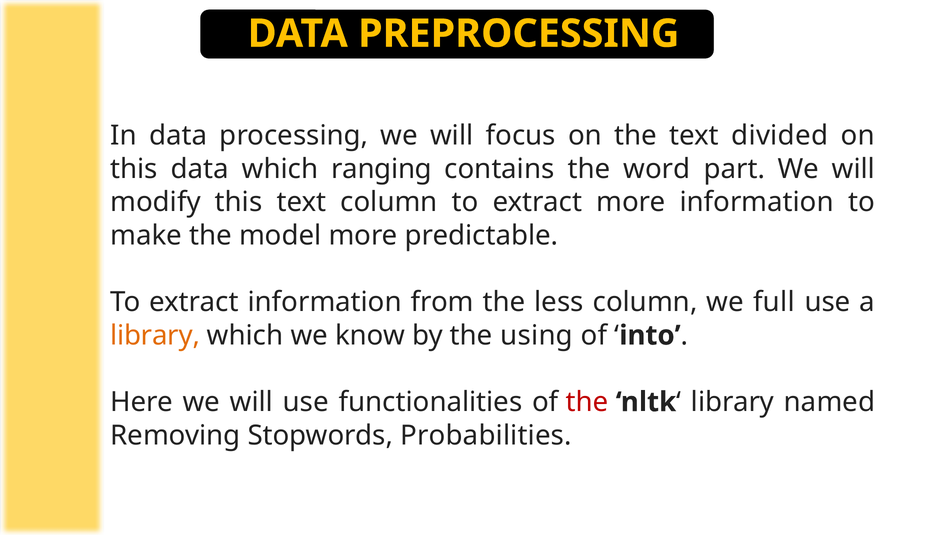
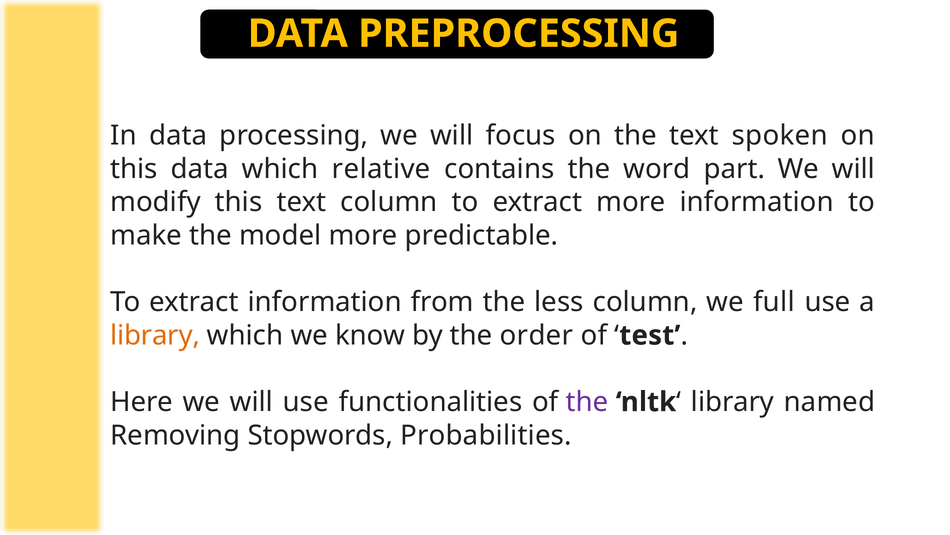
divided: divided -> spoken
ranging: ranging -> relative
using: using -> order
into: into -> test
the at (587, 402) colour: red -> purple
